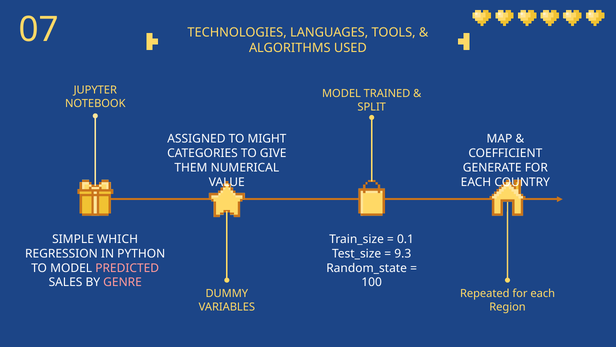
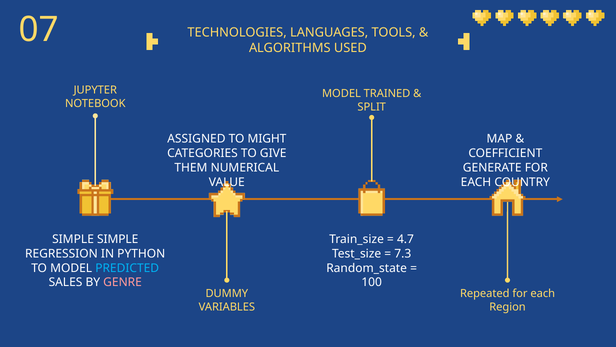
SIMPLE WHICH: WHICH -> SIMPLE
0.1: 0.1 -> 4.7
9.3: 9.3 -> 7.3
PREDICTED colour: pink -> light blue
